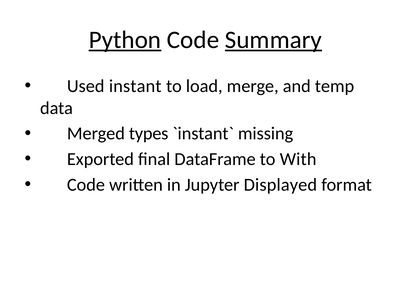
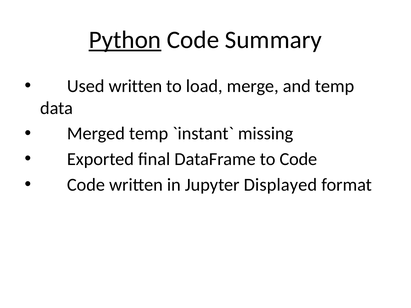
Summary underline: present -> none
instant at (135, 86): instant -> written
types at (149, 134): types -> temp
to With: With -> Code
